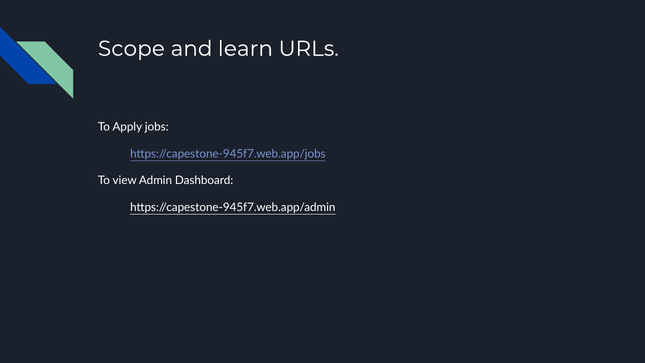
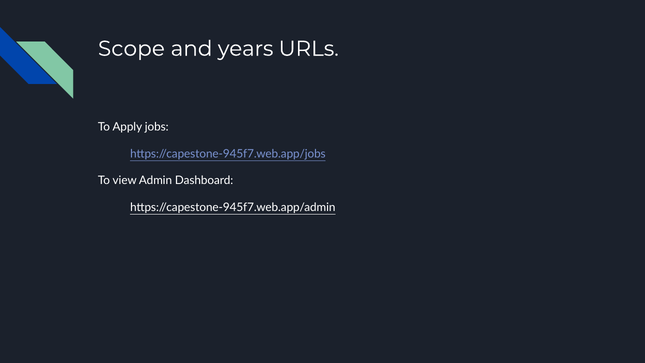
learn: learn -> years
